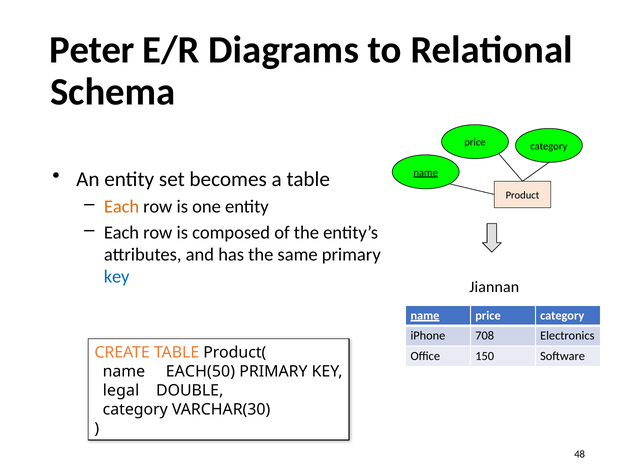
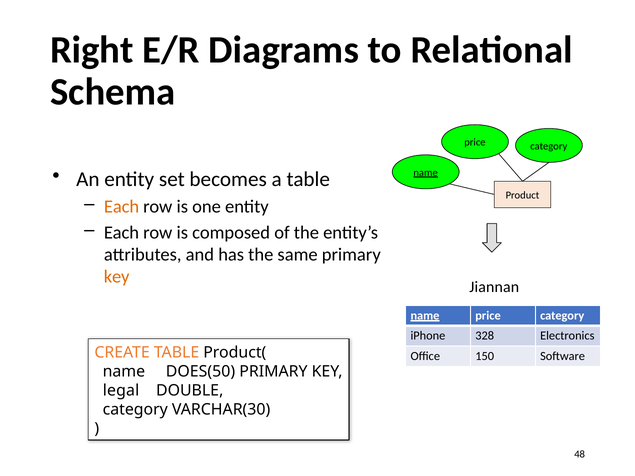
Peter: Peter -> Right
key at (117, 277) colour: blue -> orange
708: 708 -> 328
EACH(50: EACH(50 -> DOES(50
